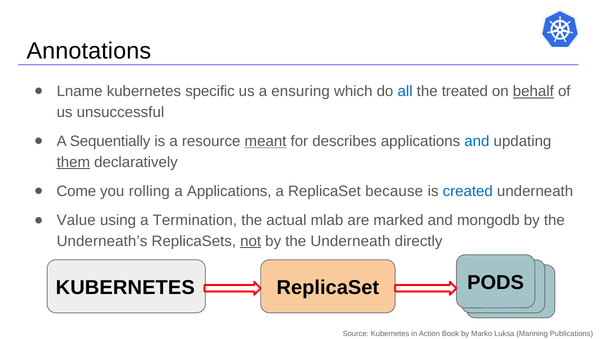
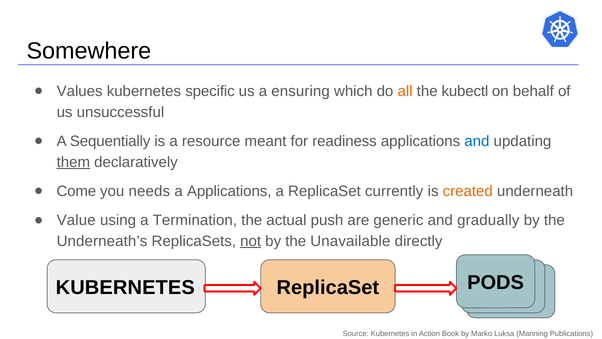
Annotations: Annotations -> Somewhere
Lname: Lname -> Values
all colour: blue -> orange
treated: treated -> kubectl
behalf underline: present -> none
meant underline: present -> none
describes: describes -> readiness
rolling: rolling -> needs
because: because -> currently
created colour: blue -> orange
mlab: mlab -> push
marked: marked -> generic
mongodb: mongodb -> gradually
the Underneath: Underneath -> Unavailable
